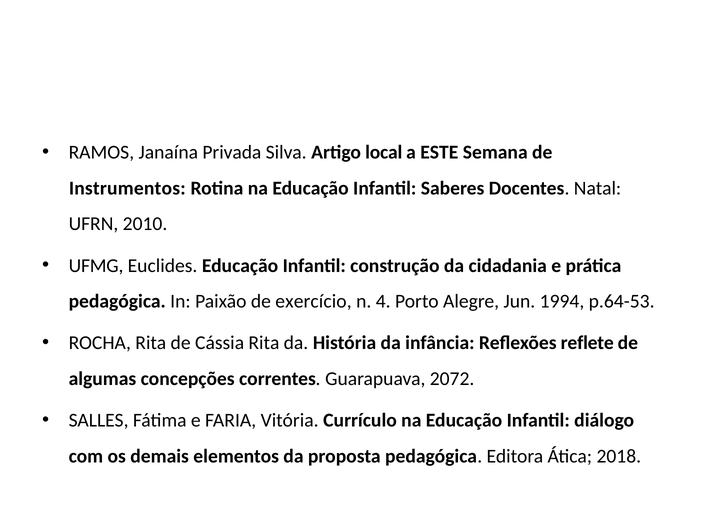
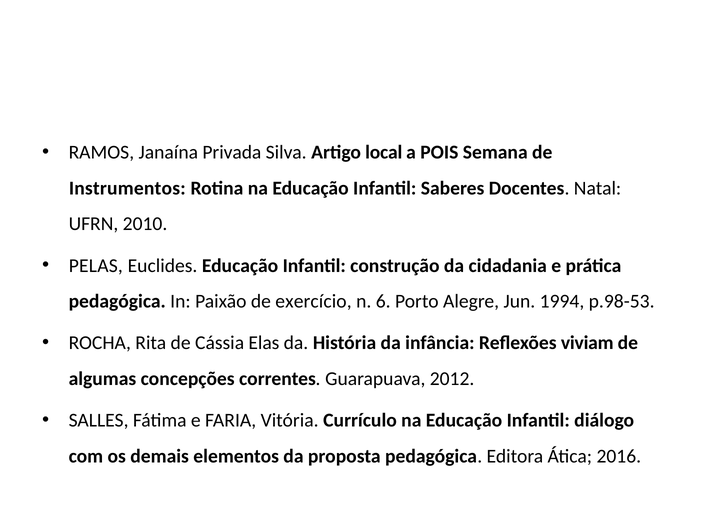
ESTE: ESTE -> POIS
UFMG: UFMG -> PELAS
4: 4 -> 6
p.64-53: p.64-53 -> p.98-53
Cássia Rita: Rita -> Elas
reflete: reflete -> viviam
2072: 2072 -> 2012
2018: 2018 -> 2016
